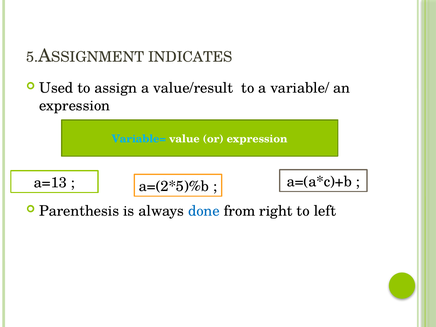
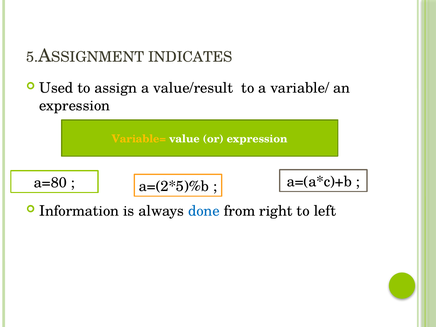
Variable= colour: light blue -> yellow
a=13: a=13 -> a=80
Parenthesis: Parenthesis -> Information
